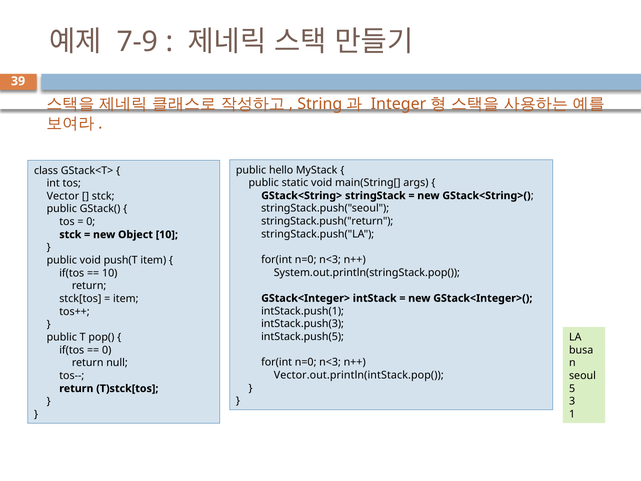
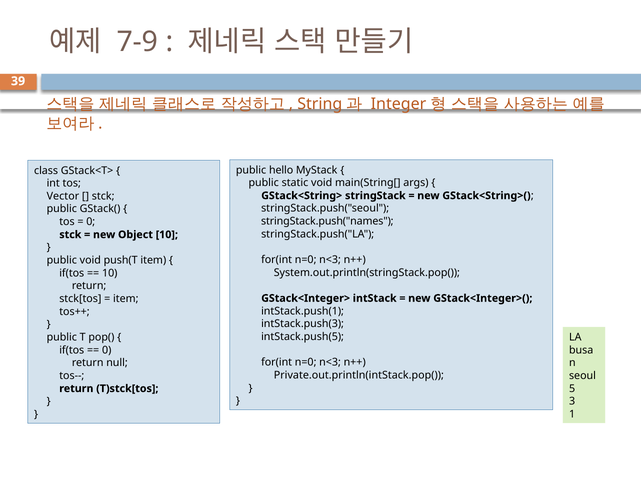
stringStack.push("return: stringStack.push("return -> stringStack.push("names
Vector.out.println(intStack.pop(: Vector.out.println(intStack.pop( -> Private.out.println(intStack.pop(
